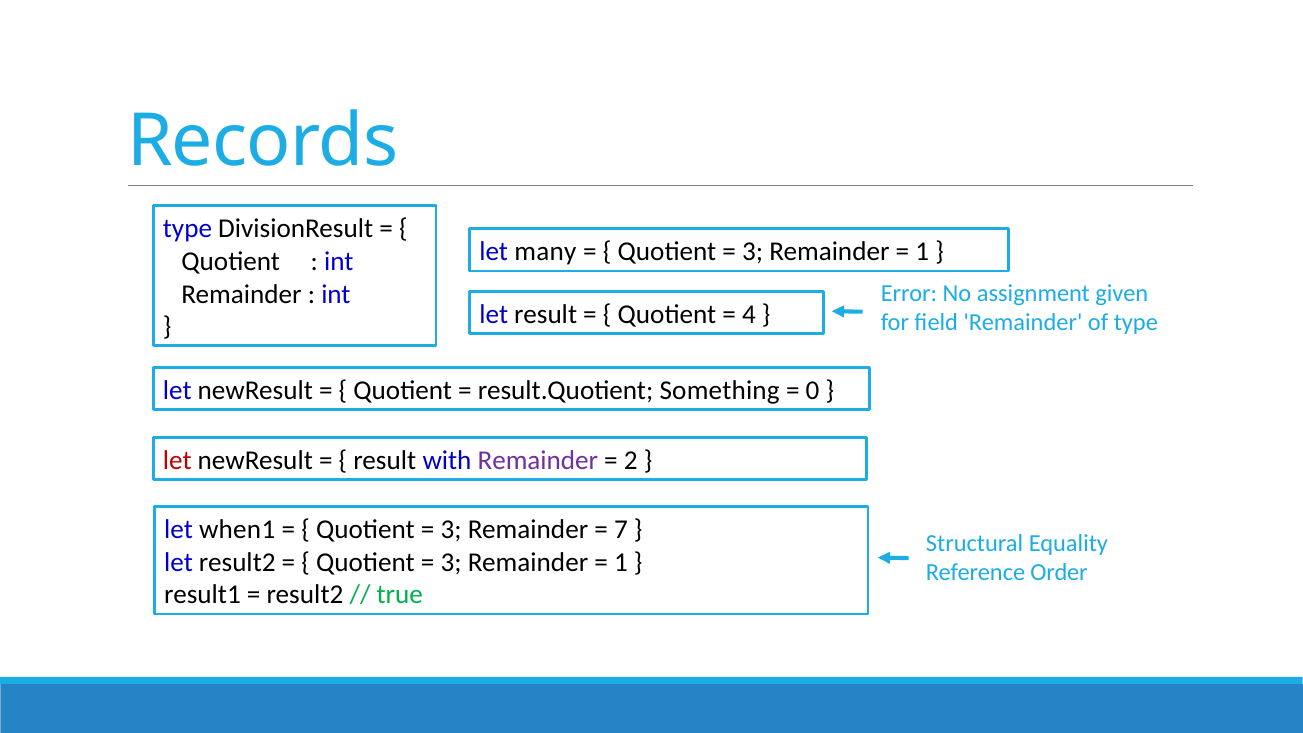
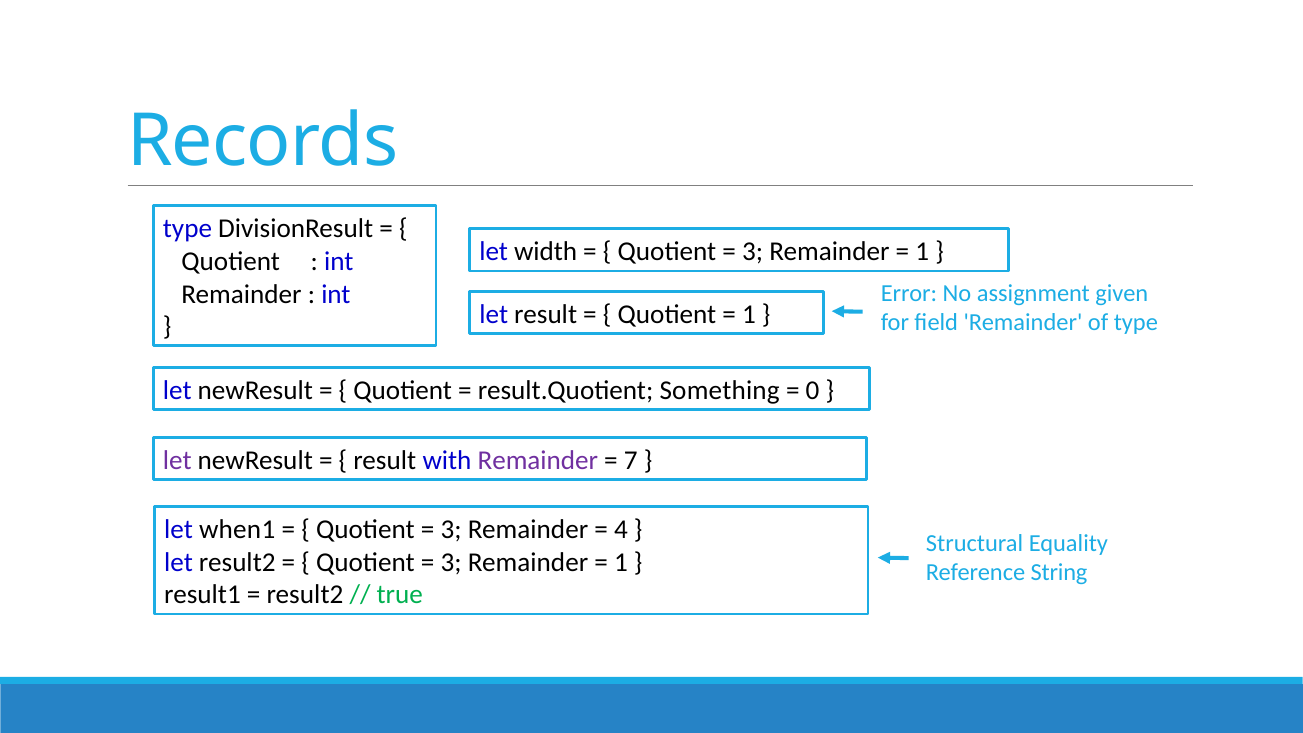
many: many -> width
4 at (749, 314): 4 -> 1
let at (177, 460) colour: red -> purple
2: 2 -> 7
7: 7 -> 4
Order: Order -> String
